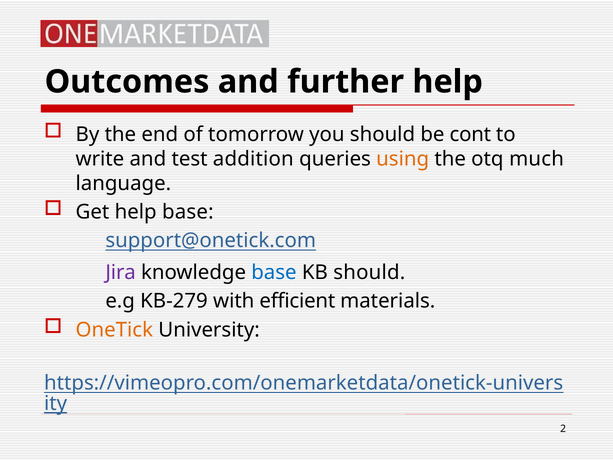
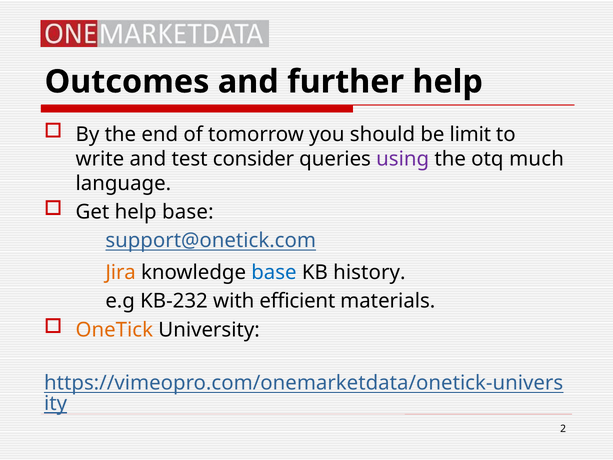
cont: cont -> limit
addition: addition -> consider
using colour: orange -> purple
Jira colour: purple -> orange
KB should: should -> history
KB-279: KB-279 -> KB-232
